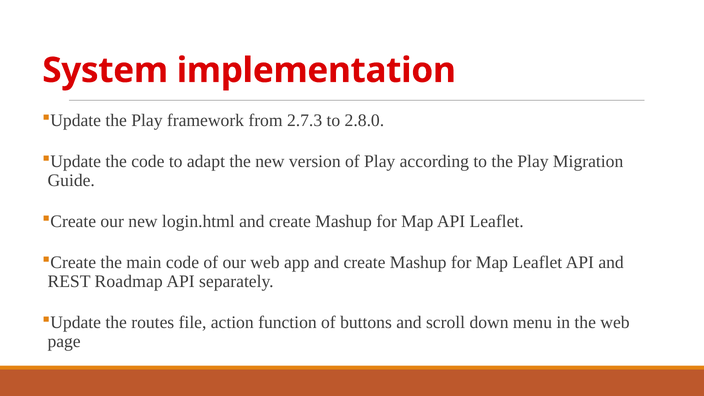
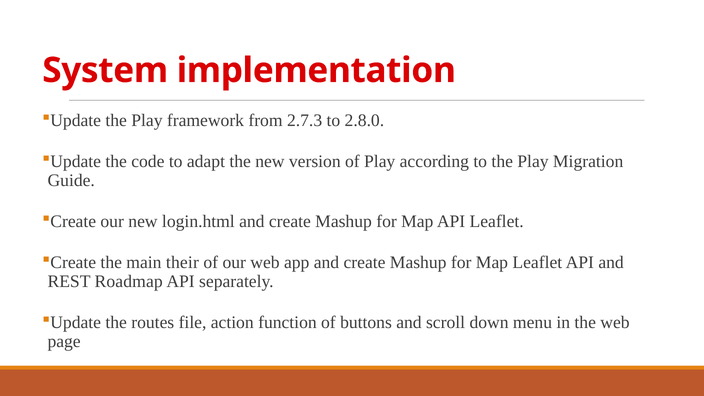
main code: code -> their
